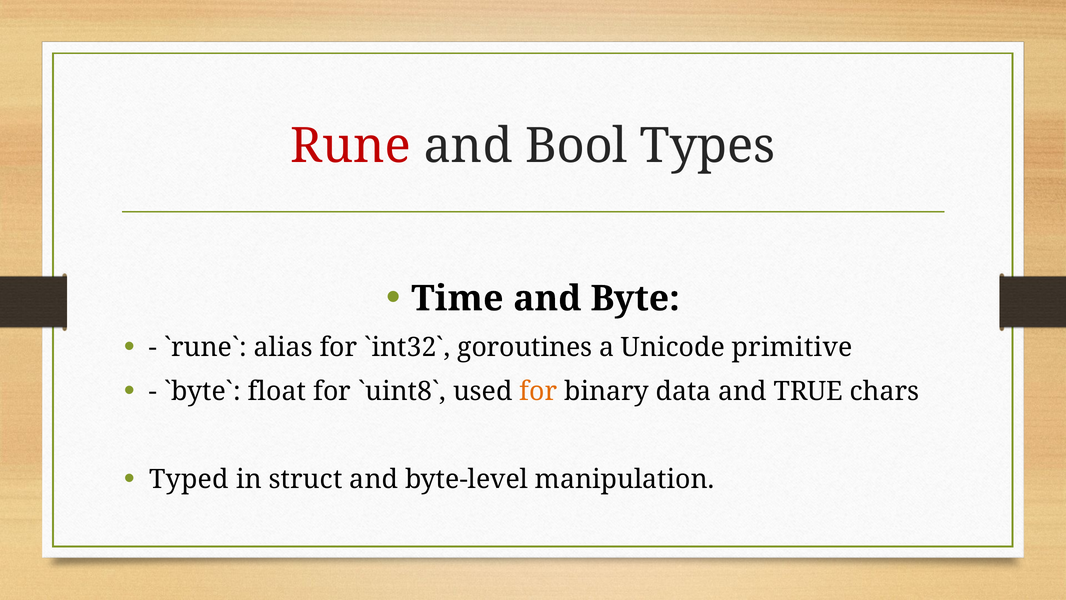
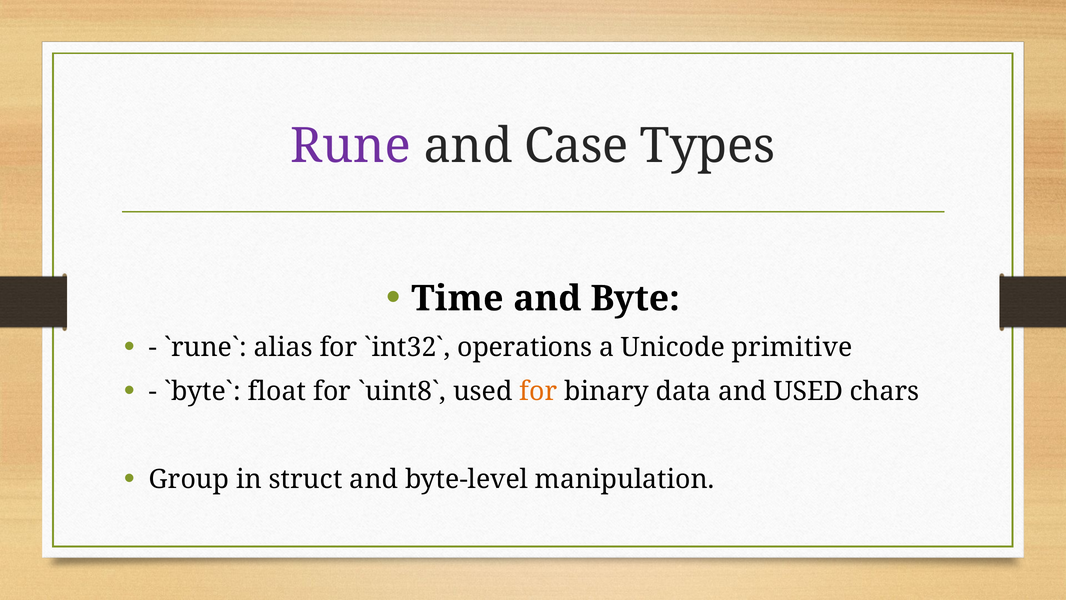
Rune colour: red -> purple
Bool: Bool -> Case
goroutines: goroutines -> operations
and TRUE: TRUE -> USED
Typed: Typed -> Group
